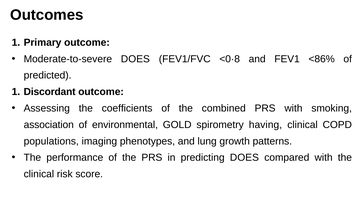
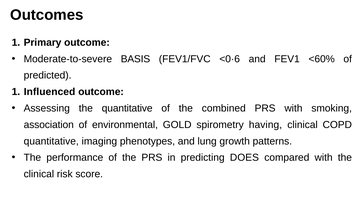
Moderate-to-severe DOES: DOES -> BASIS
<0·8: <0·8 -> <0·6
<86%: <86% -> <60%
Discordant: Discordant -> Influenced
the coefficients: coefficients -> quantitative
populations at (51, 141): populations -> quantitative
